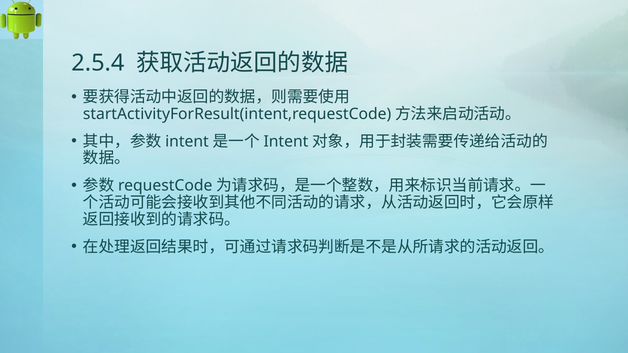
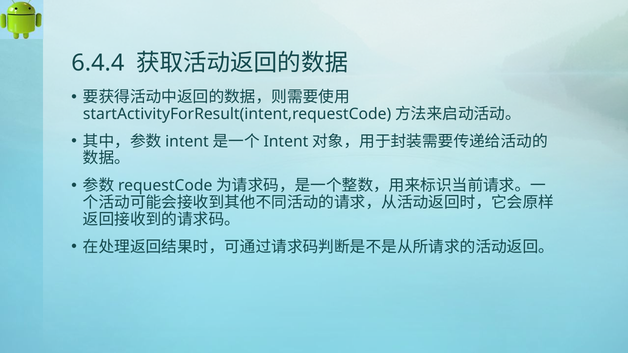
2.5.4: 2.5.4 -> 6.4.4
